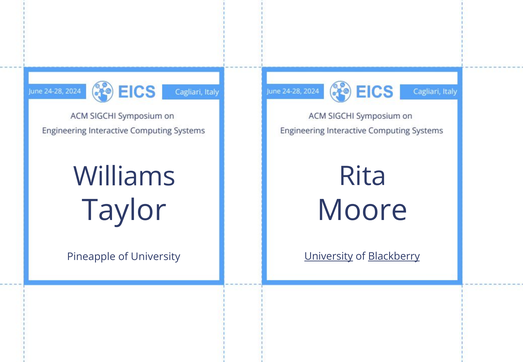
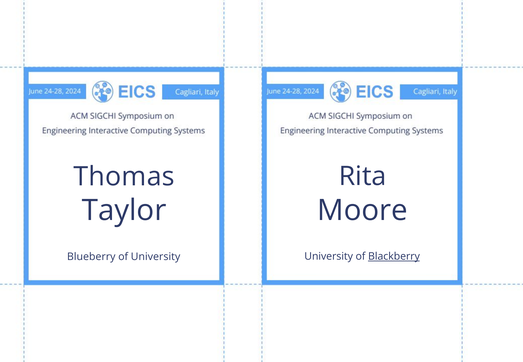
Williams: Williams -> Thomas
University at (329, 257) underline: present -> none
Pineapple: Pineapple -> Blueberry
